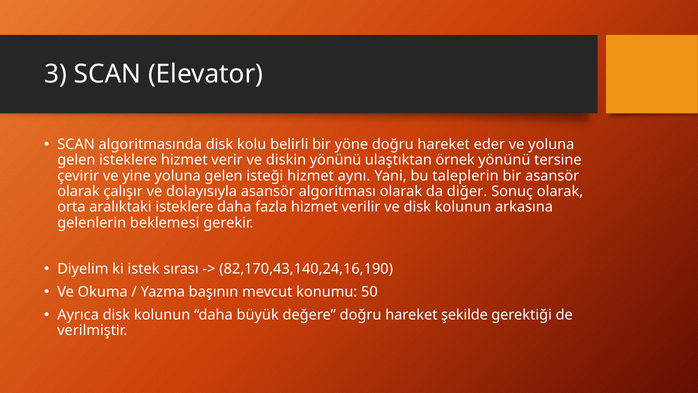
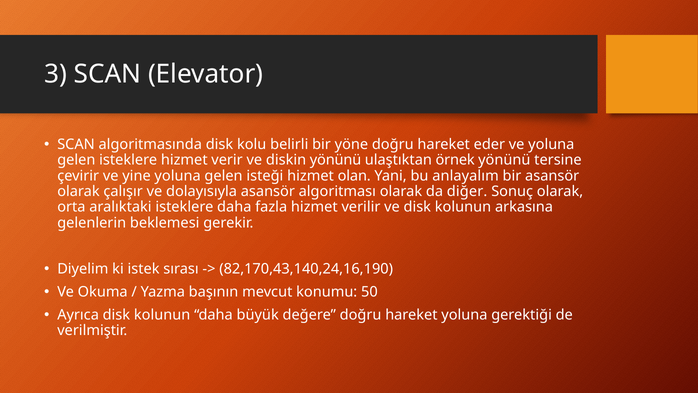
aynı: aynı -> olan
taleplerin: taleplerin -> anlayalım
hareket şekilde: şekilde -> yoluna
